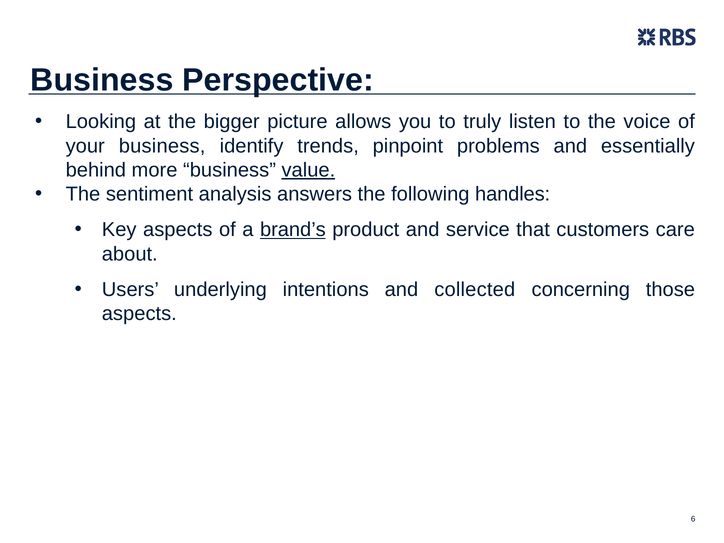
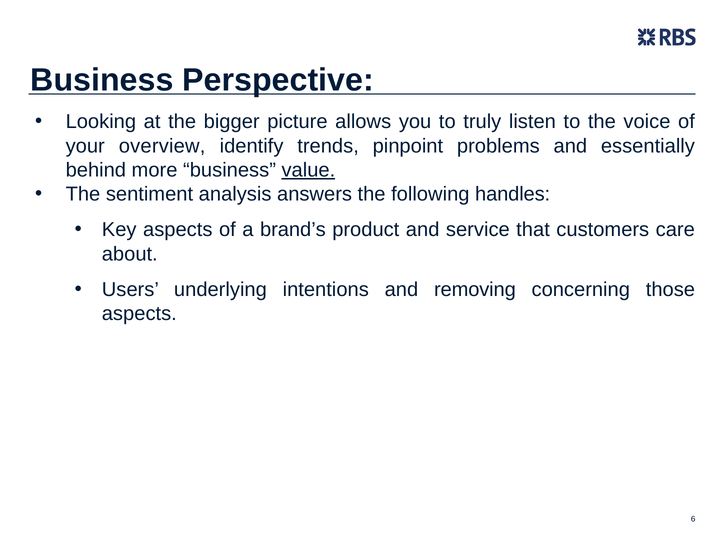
your business: business -> overview
brand’s underline: present -> none
collected: collected -> removing
